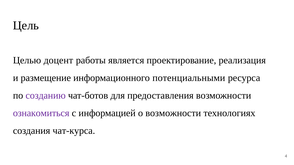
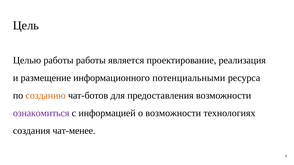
Целью доцент: доцент -> работы
созданию colour: purple -> orange
чат-курса: чат-курса -> чат-менее
